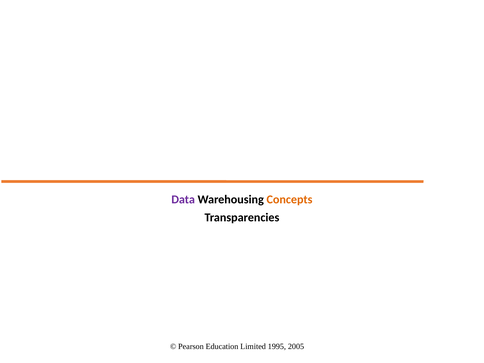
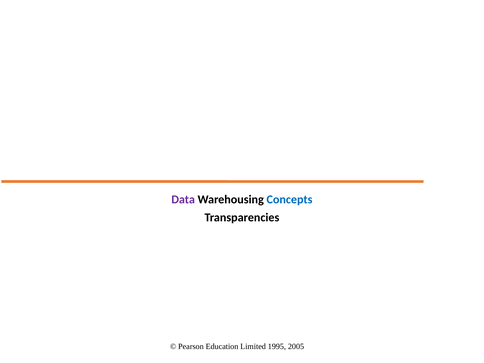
Concepts colour: orange -> blue
